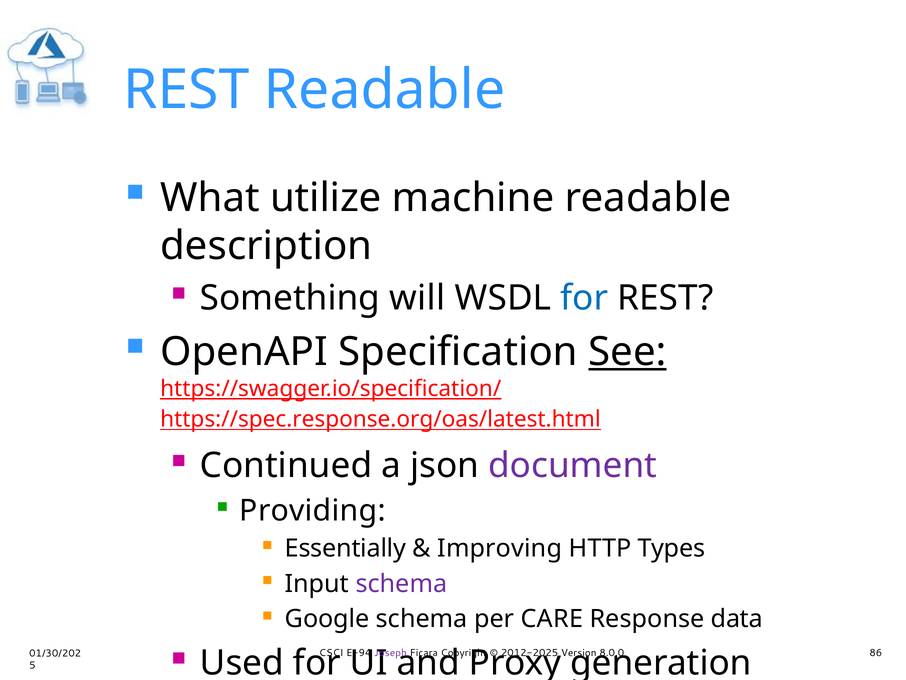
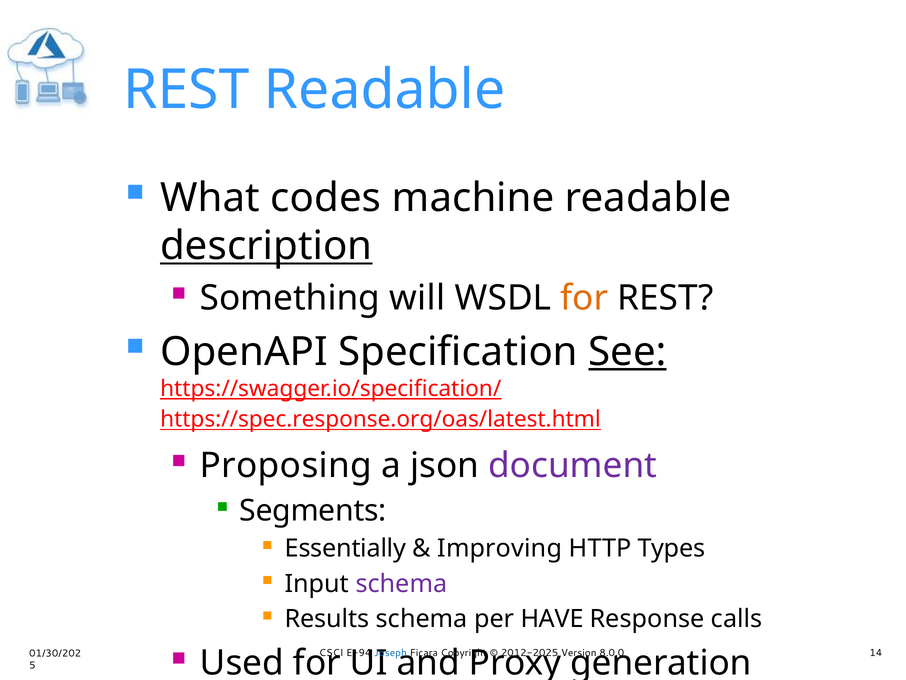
utilize: utilize -> codes
description underline: none -> present
for at (584, 298) colour: blue -> orange
Continued: Continued -> Proposing
Providing: Providing -> Segments
Google: Google -> Results
CARE: CARE -> HAVE
data: data -> calls
Joseph colour: purple -> blue
86: 86 -> 14
